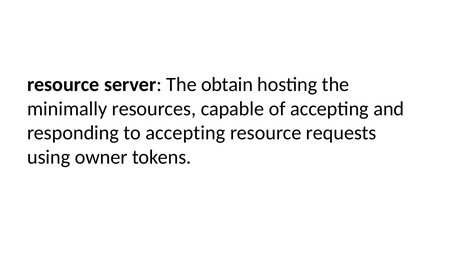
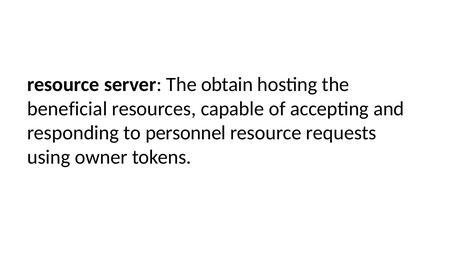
minimally: minimally -> beneficial
to accepting: accepting -> personnel
